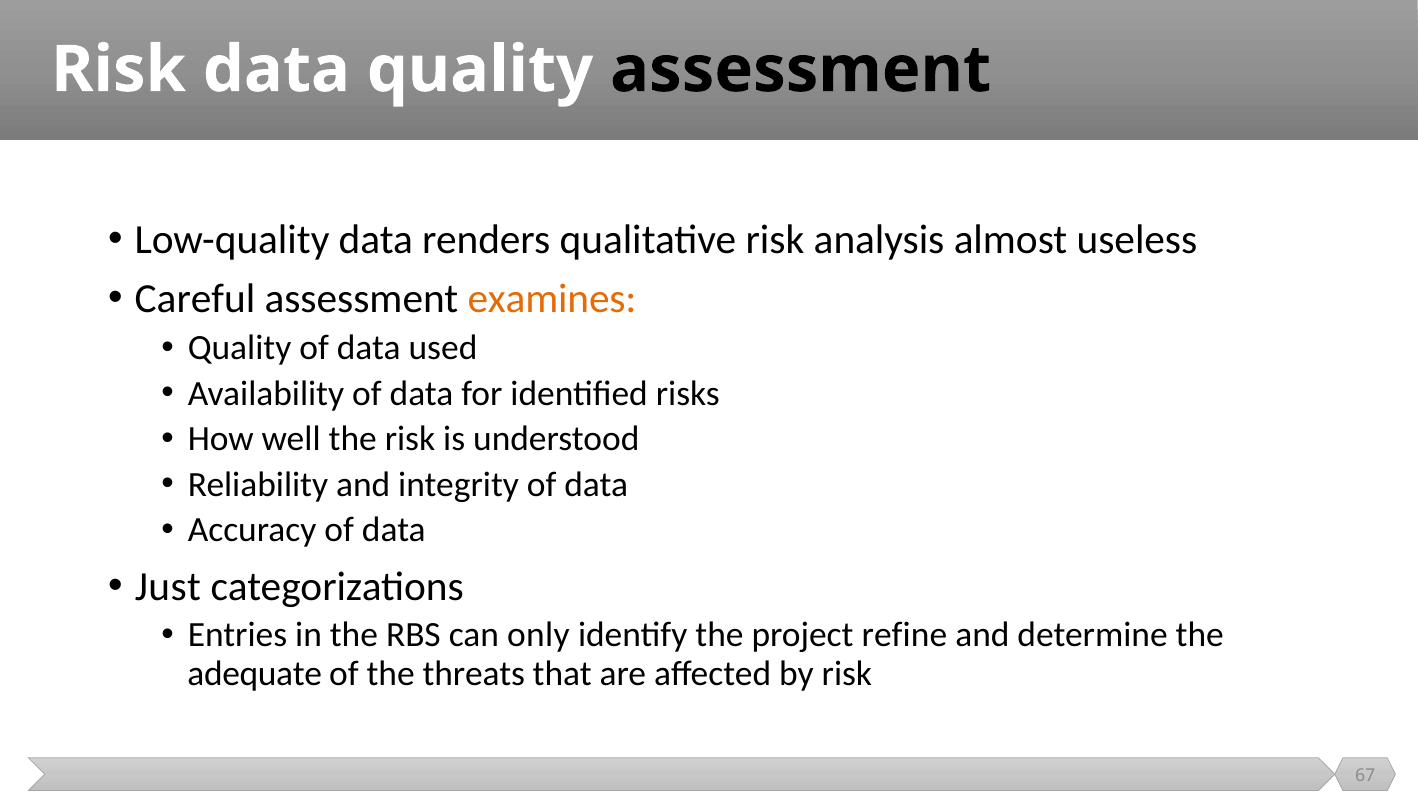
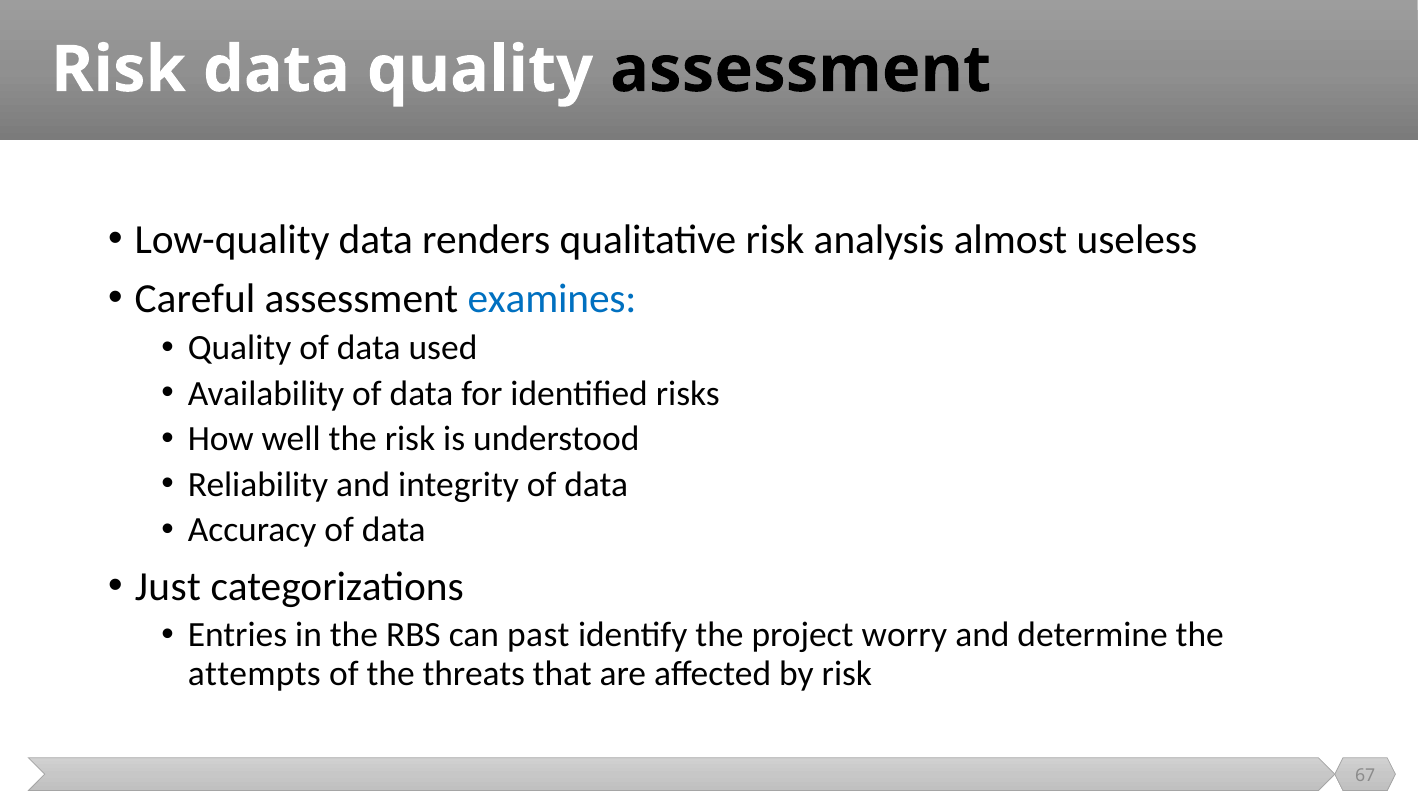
examines colour: orange -> blue
only: only -> past
refine: refine -> worry
adequate: adequate -> attempts
